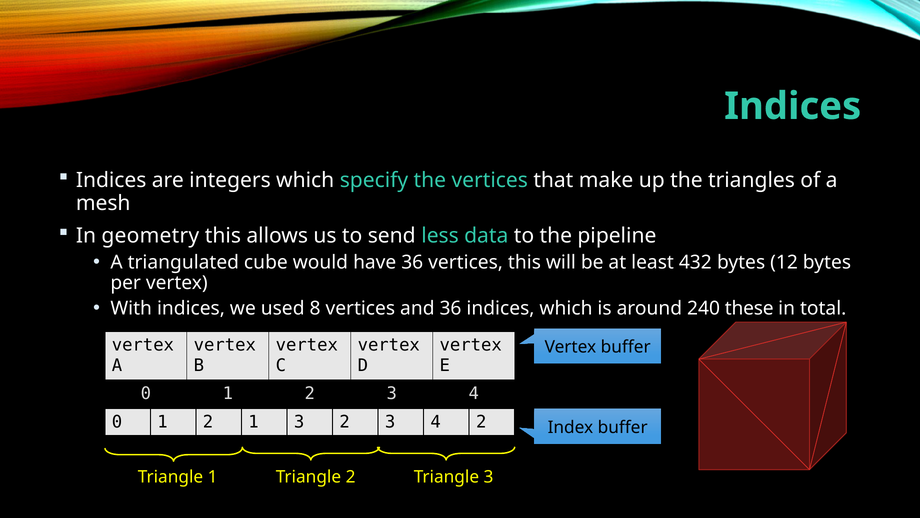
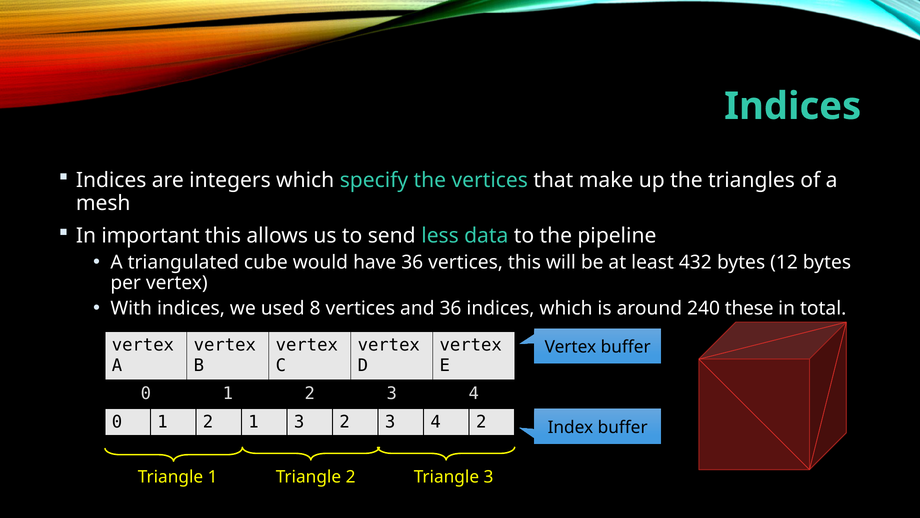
geometry: geometry -> important
